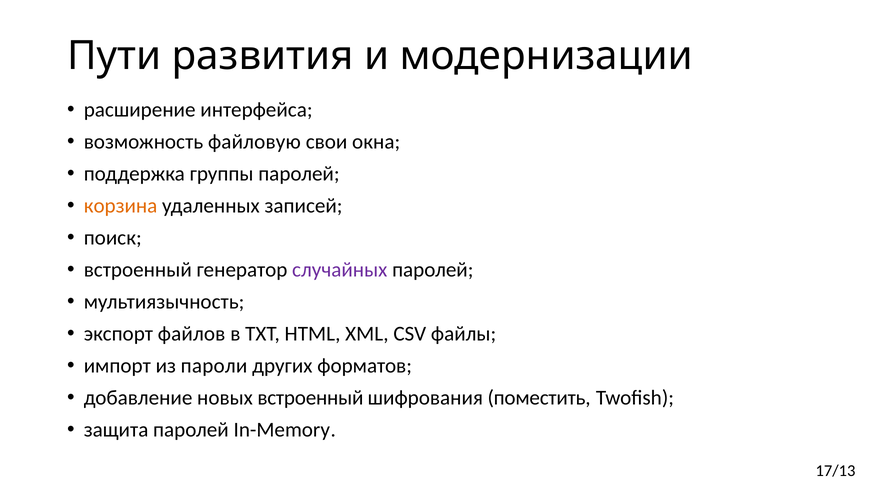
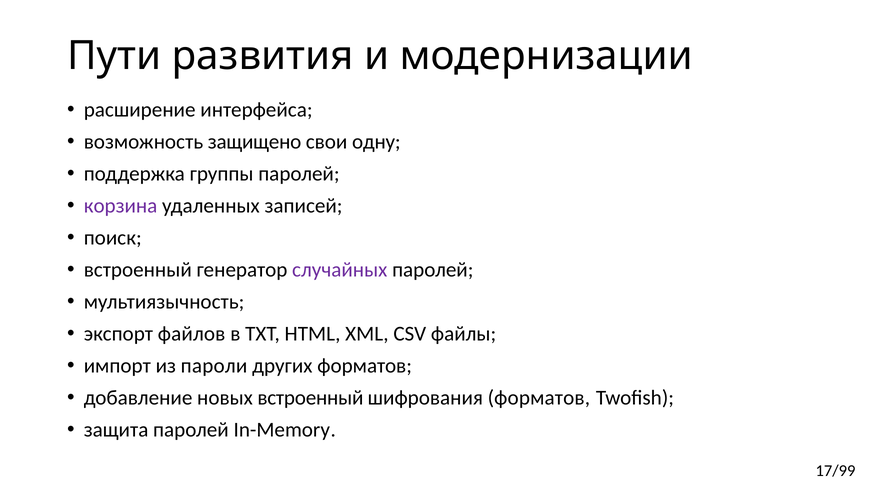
файловую: файловую -> защищено
окна: окна -> одну
корзина colour: orange -> purple
шифрования поместить: поместить -> форматов
17/13: 17/13 -> 17/99
